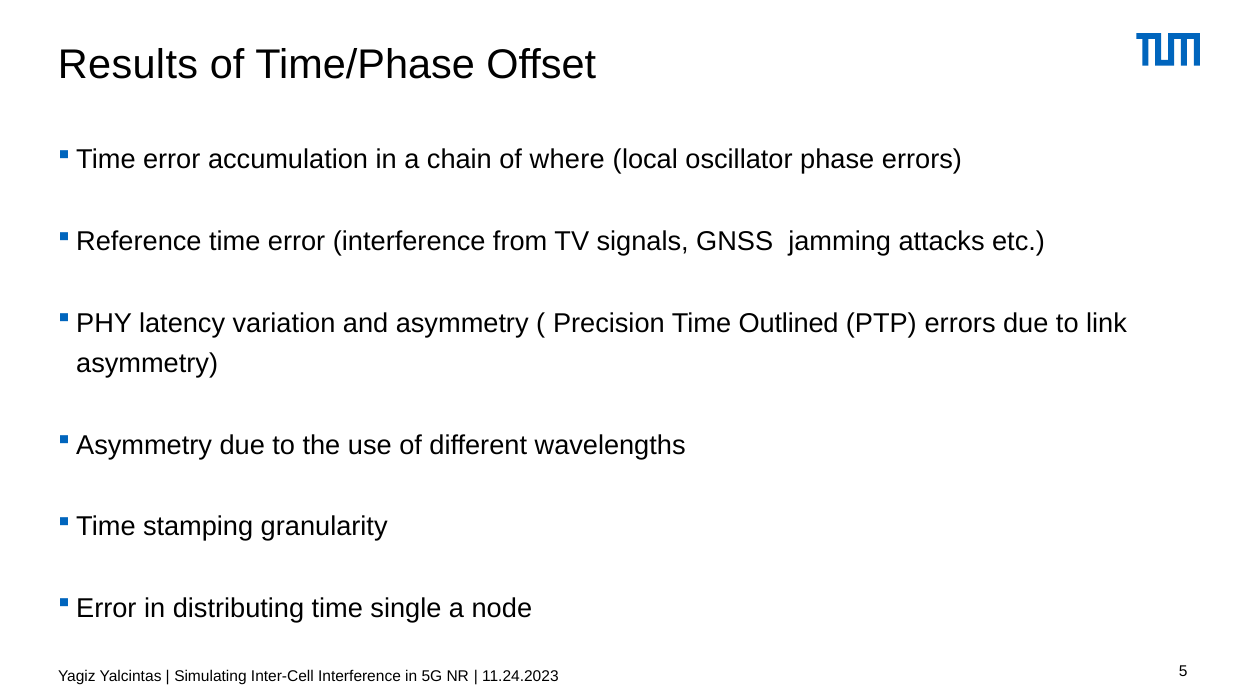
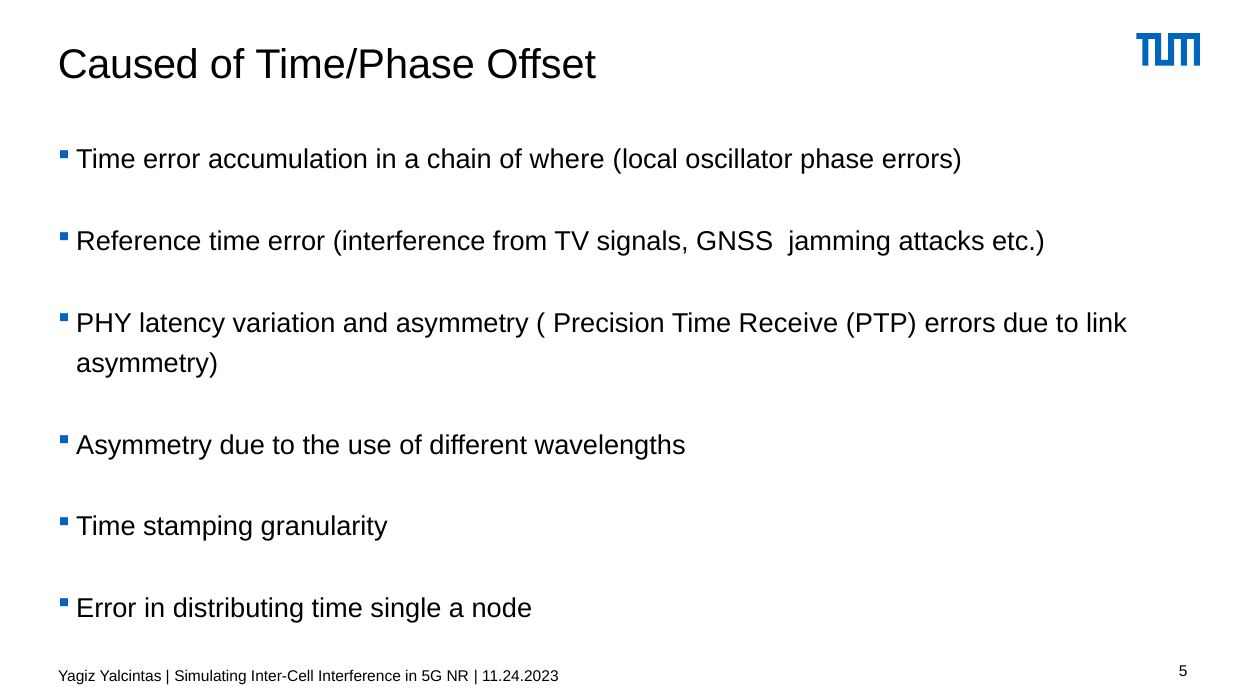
Results: Results -> Caused
Outlined: Outlined -> Receive
